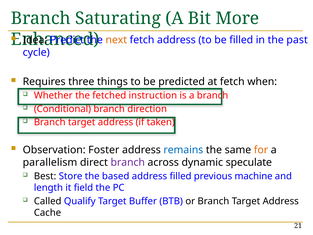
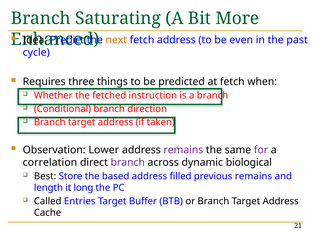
be filled: filled -> even
Foster: Foster -> Lower
remains at (183, 150) colour: blue -> purple
for colour: orange -> purple
parallelism: parallelism -> correlation
speculate: speculate -> biological
previous machine: machine -> remains
field: field -> long
Qualify: Qualify -> Entries
